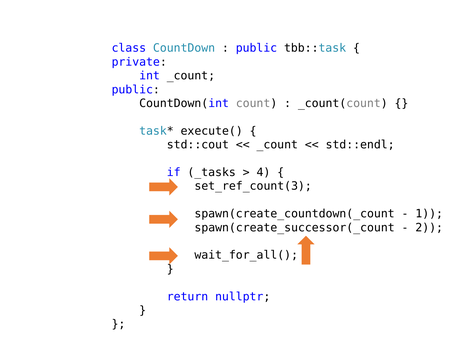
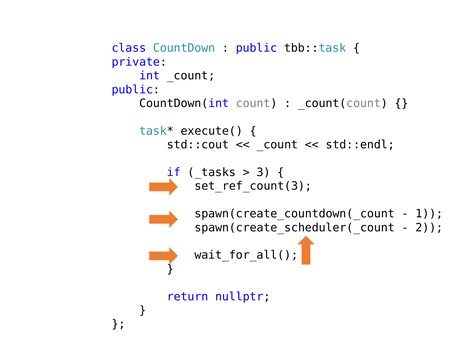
4: 4 -> 3
spawn(create_successor(_count: spawn(create_successor(_count -> spawn(create_scheduler(_count
